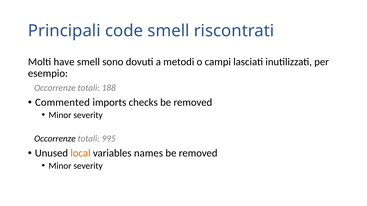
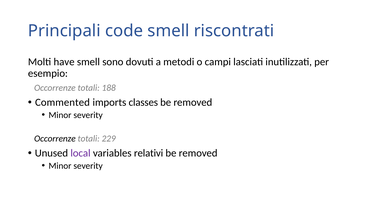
checks: checks -> classes
995: 995 -> 229
local colour: orange -> purple
names: names -> relativi
